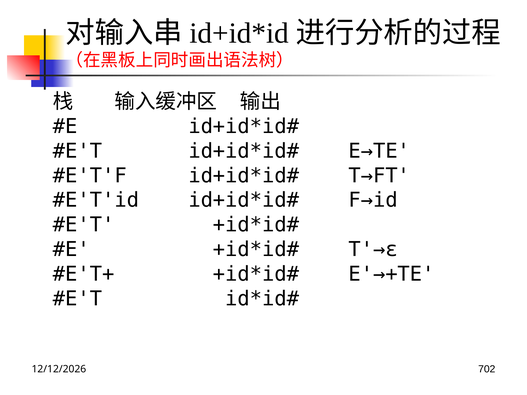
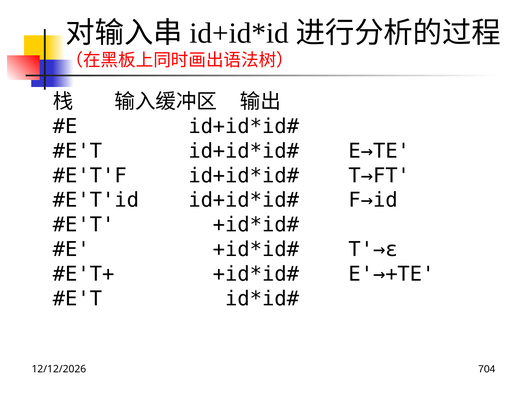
702: 702 -> 704
